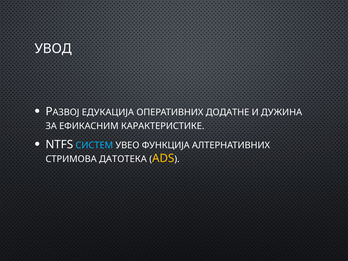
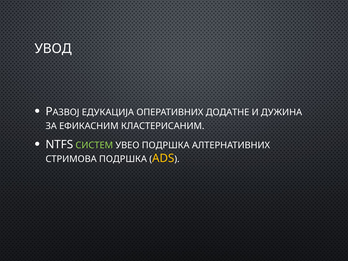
КАРАКТЕРИСТИКЕ: КАРАКТЕРИСТИКЕ -> КЛАСТЕРИСАНИМ
СИСТЕМ colour: light blue -> light green
УВЕО ФУНКЦИЈА: ФУНКЦИЈА -> ПОДРШКА
СТРИМОВА ДАТОТЕКА: ДАТОТЕКА -> ПОДРШКА
